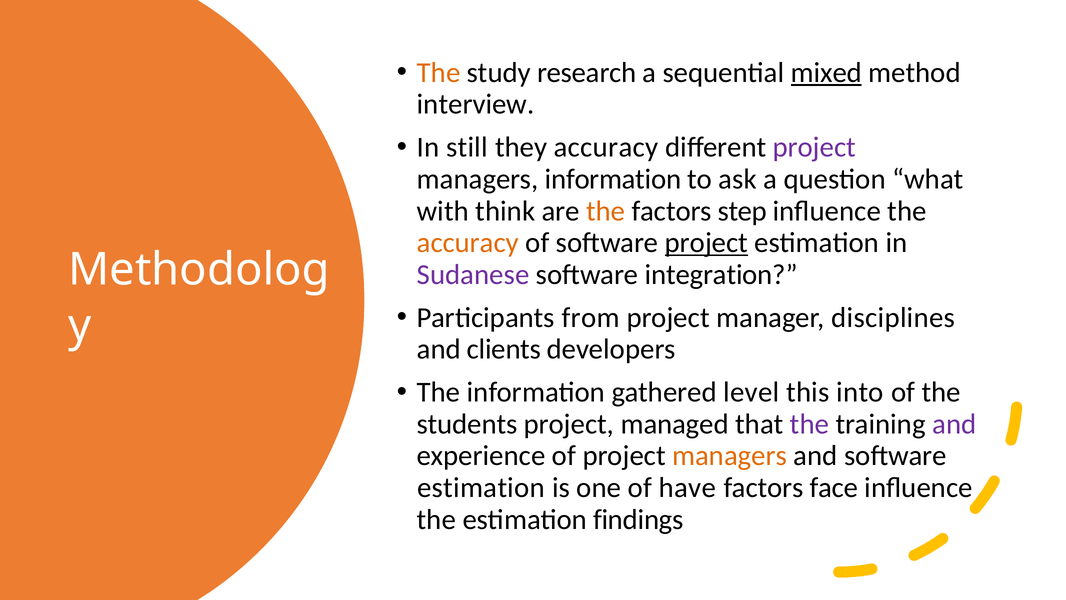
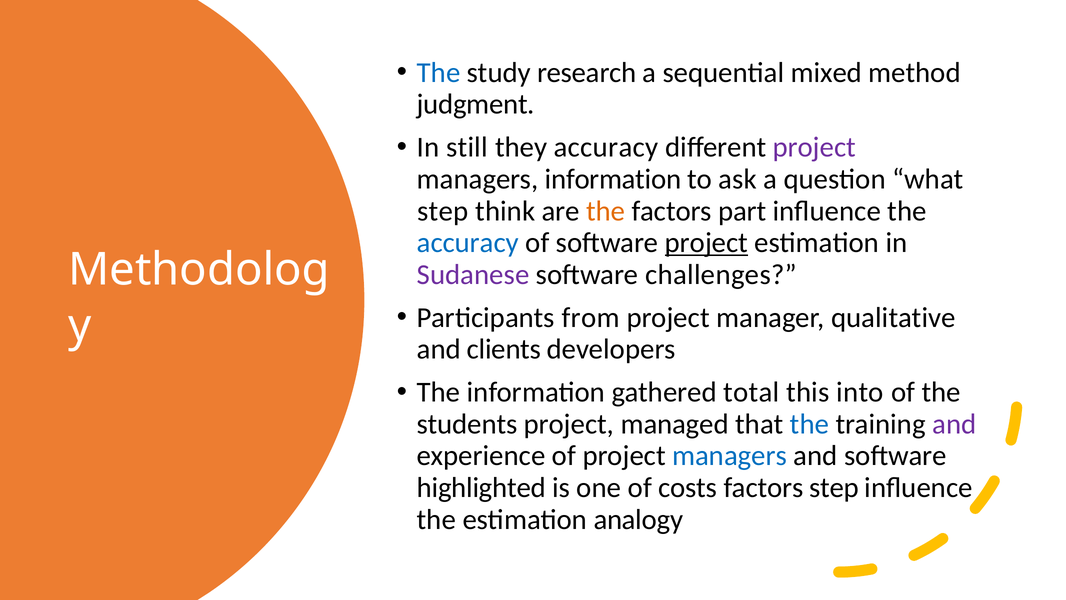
The at (439, 73) colour: orange -> blue
mixed underline: present -> none
interview: interview -> judgment
with at (443, 211): with -> step
step: step -> part
accuracy at (468, 243) colour: orange -> blue
integration: integration -> challenges
disciplines: disciplines -> qualitative
level: level -> total
the at (809, 424) colour: purple -> blue
managers at (730, 456) colour: orange -> blue
estimation at (481, 487): estimation -> highlighted
have: have -> costs
factors face: face -> step
findings: findings -> analogy
